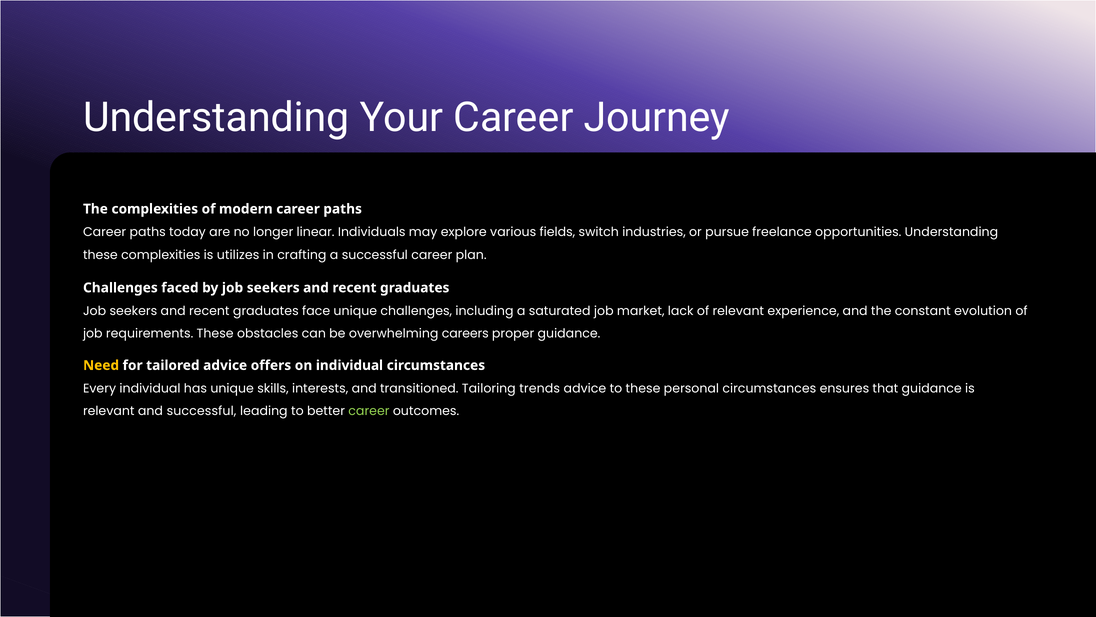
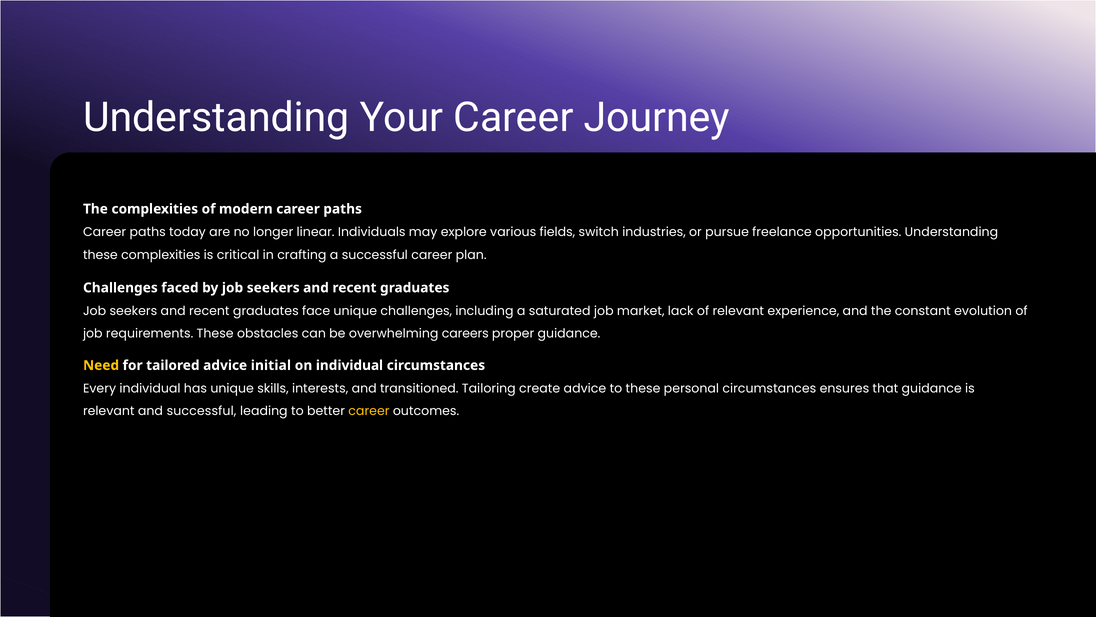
utilizes: utilizes -> critical
offers: offers -> initial
trends: trends -> create
career at (369, 411) colour: light green -> yellow
